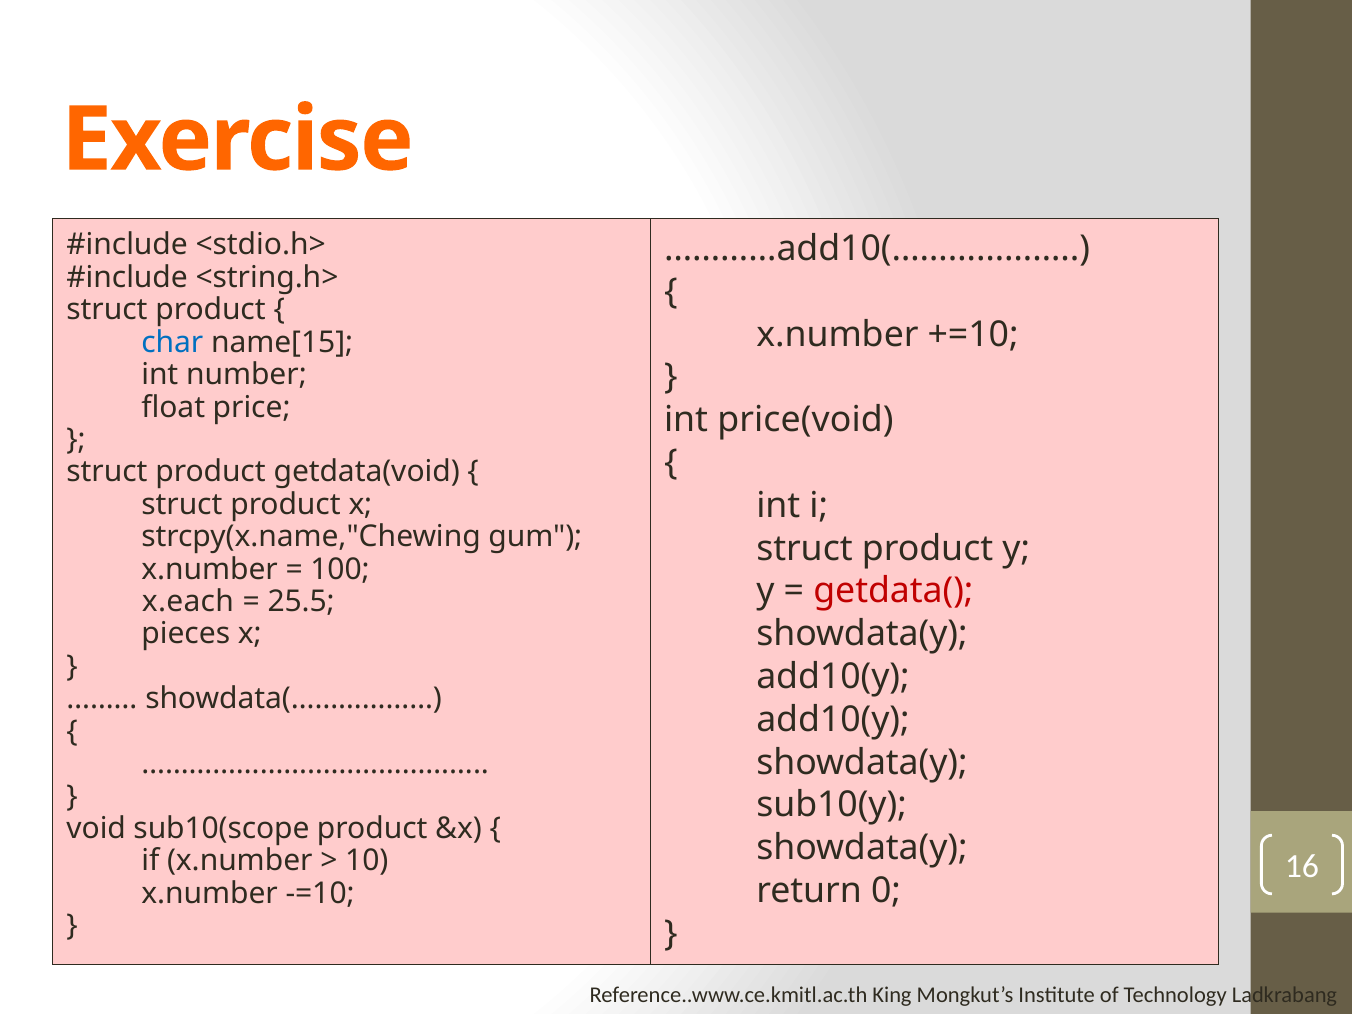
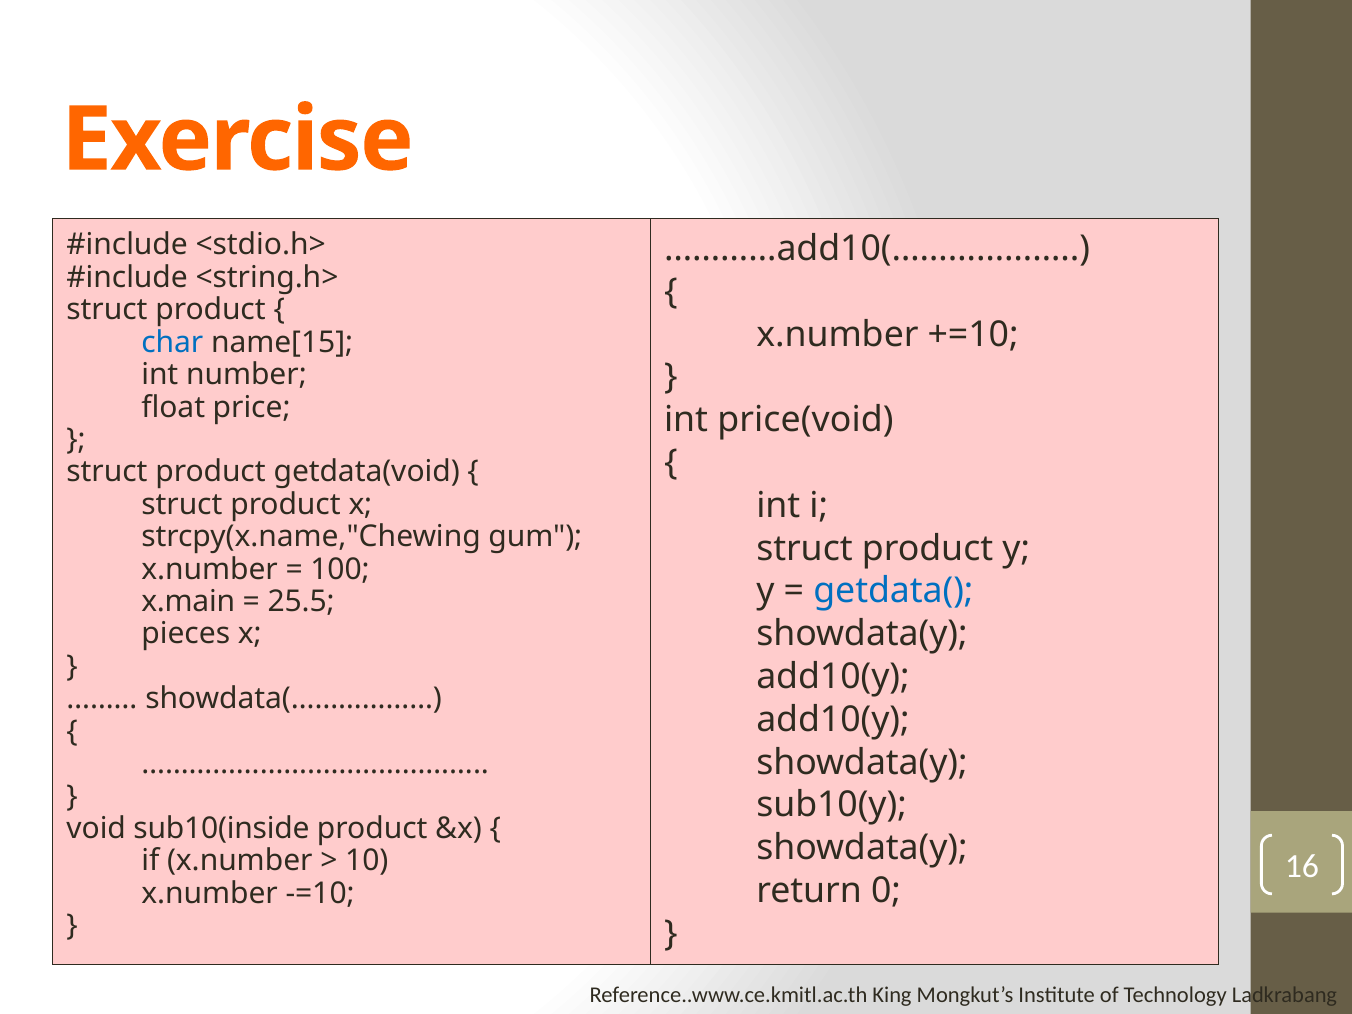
getdata( colour: red -> blue
x.each: x.each -> x.main
sub10(scope: sub10(scope -> sub10(inside
